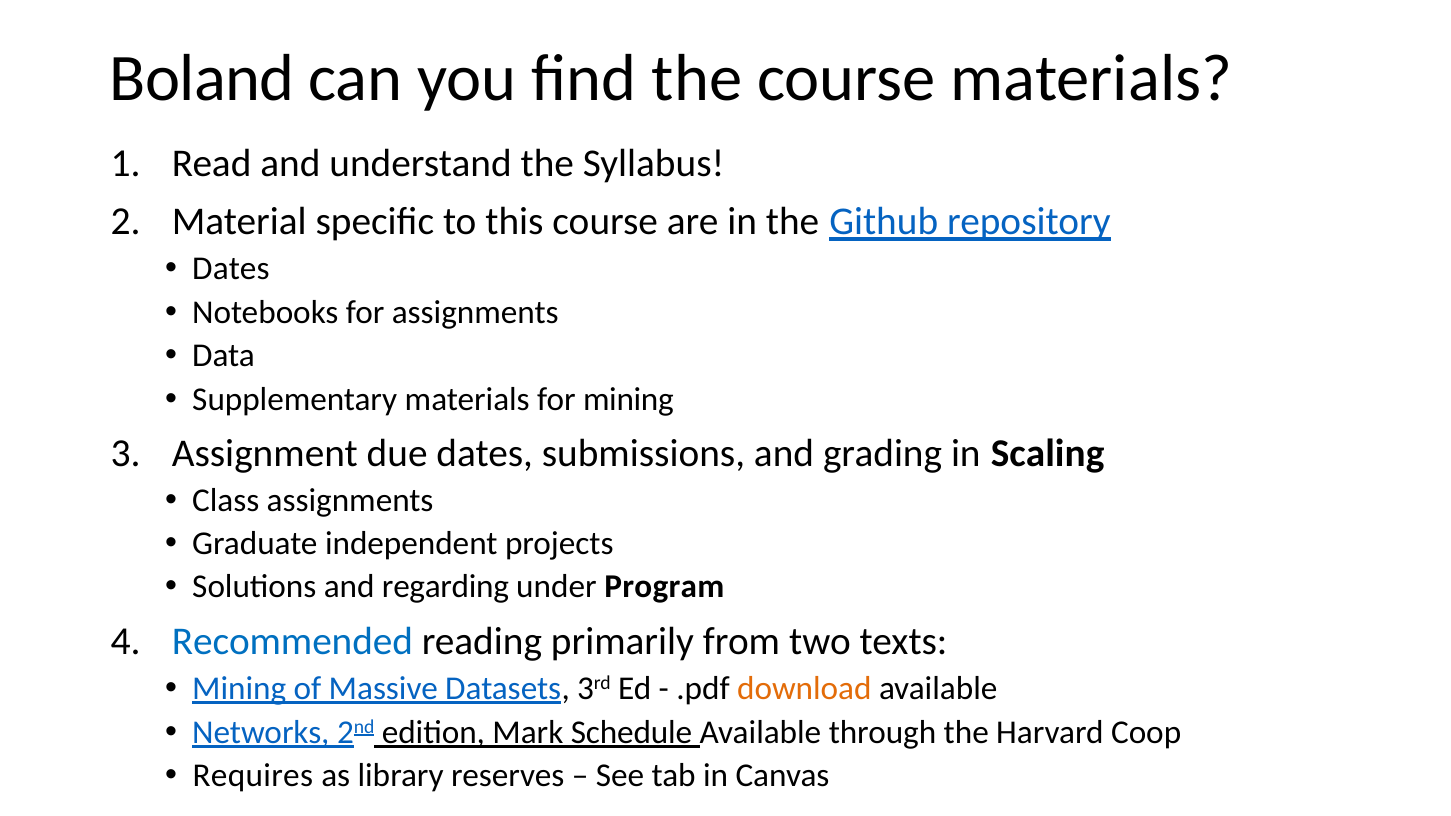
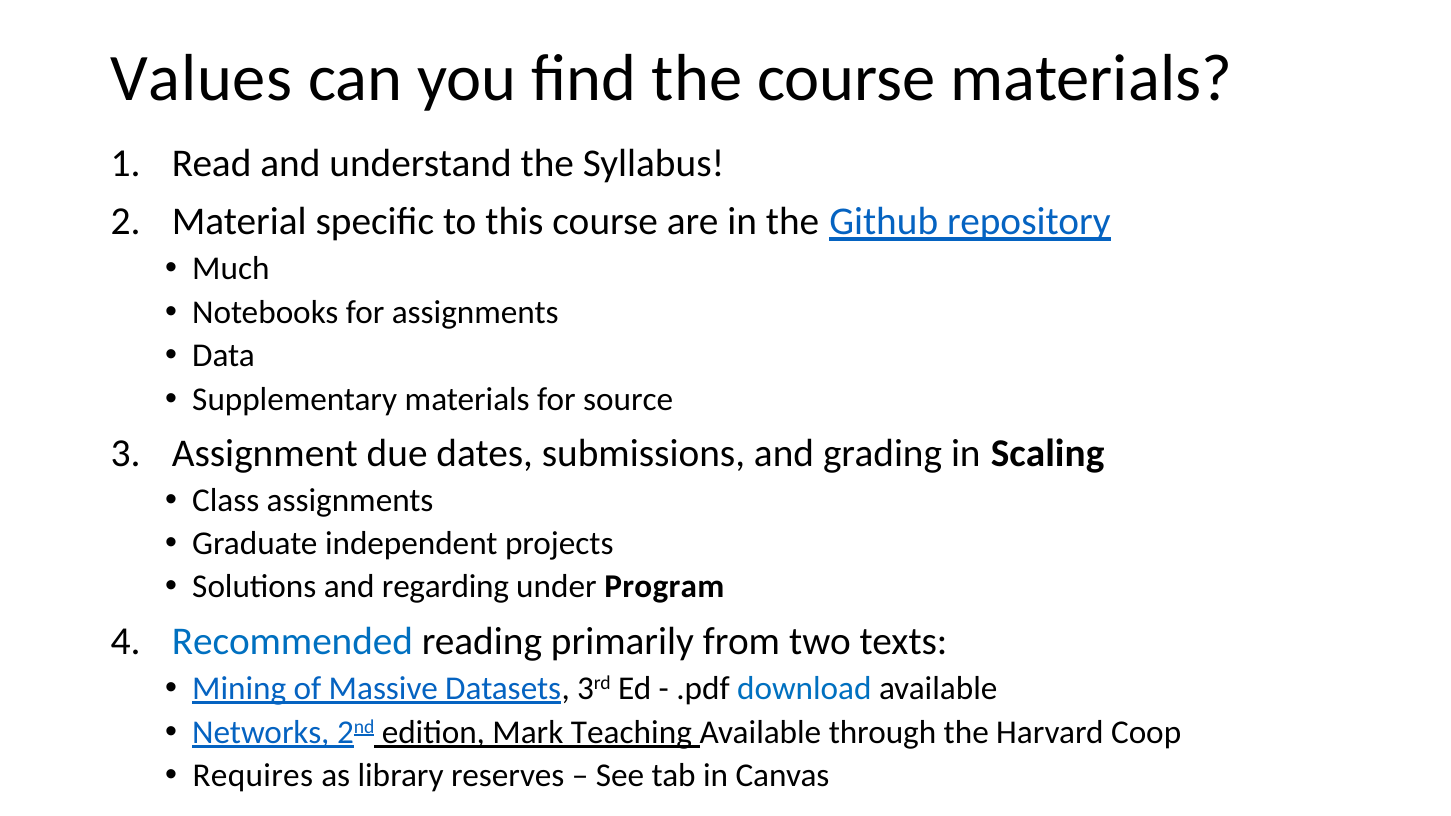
Boland: Boland -> Values
Dates at (231, 269): Dates -> Much
for mining: mining -> source
download colour: orange -> blue
Schedule: Schedule -> Teaching
